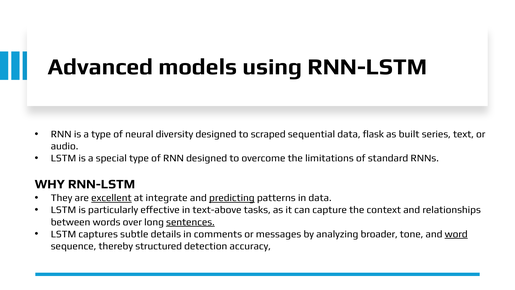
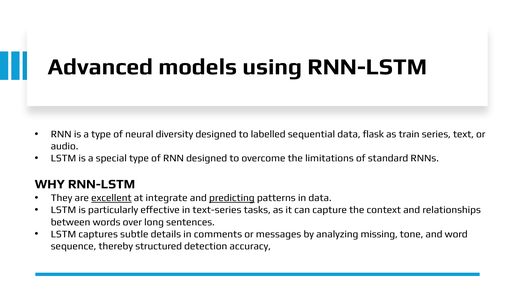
scraped: scraped -> labelled
built: built -> train
text-above: text-above -> text-series
sentences underline: present -> none
broader: broader -> missing
word underline: present -> none
